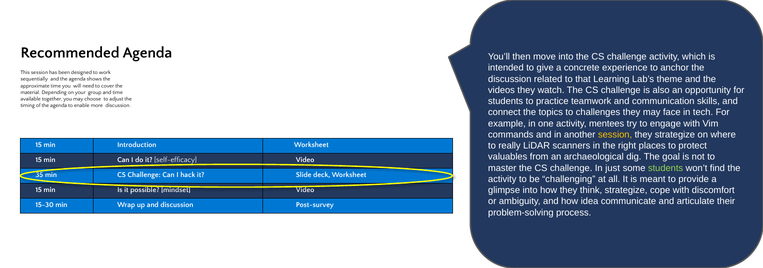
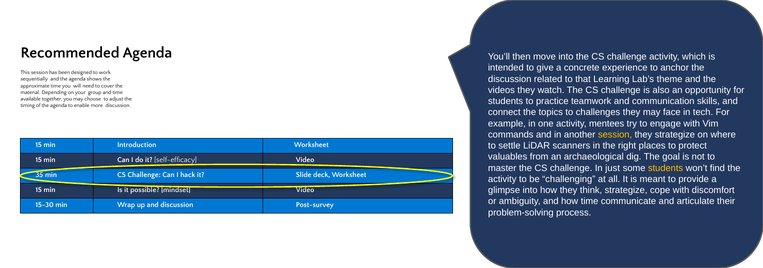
really: really -> settle
students at (666, 168) colour: light green -> yellow
how idea: idea -> time
